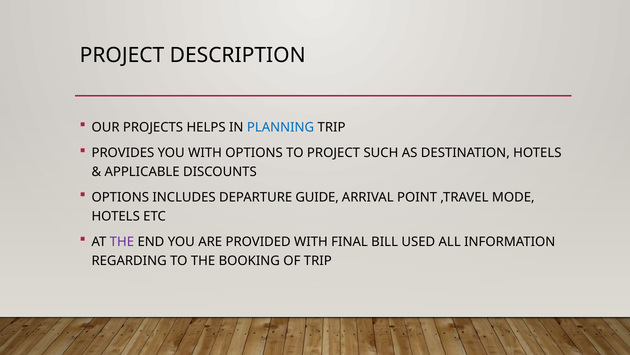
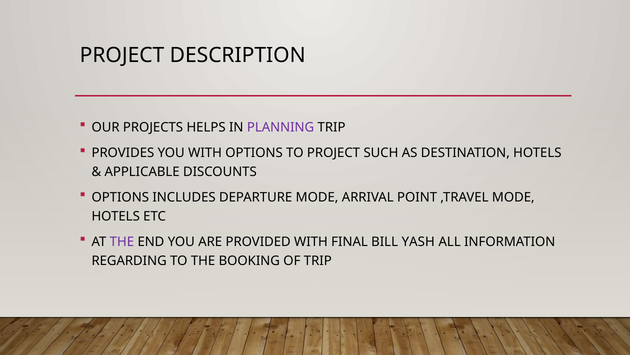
PLANNING colour: blue -> purple
DEPARTURE GUIDE: GUIDE -> MODE
USED: USED -> YASH
